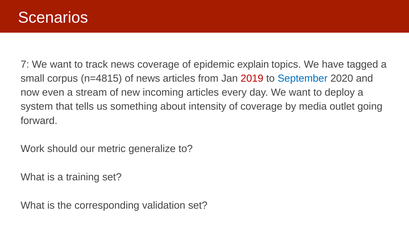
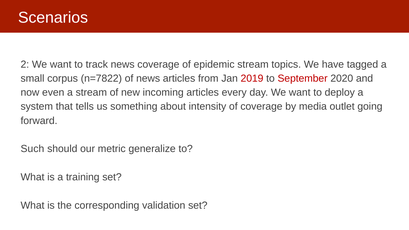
7: 7 -> 2
epidemic explain: explain -> stream
n=4815: n=4815 -> n=7822
September colour: blue -> red
Work: Work -> Such
